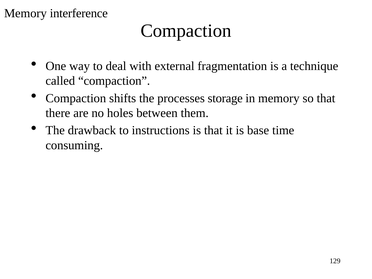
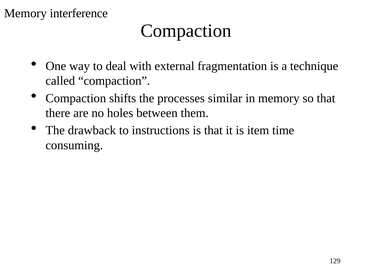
storage: storage -> similar
base: base -> item
